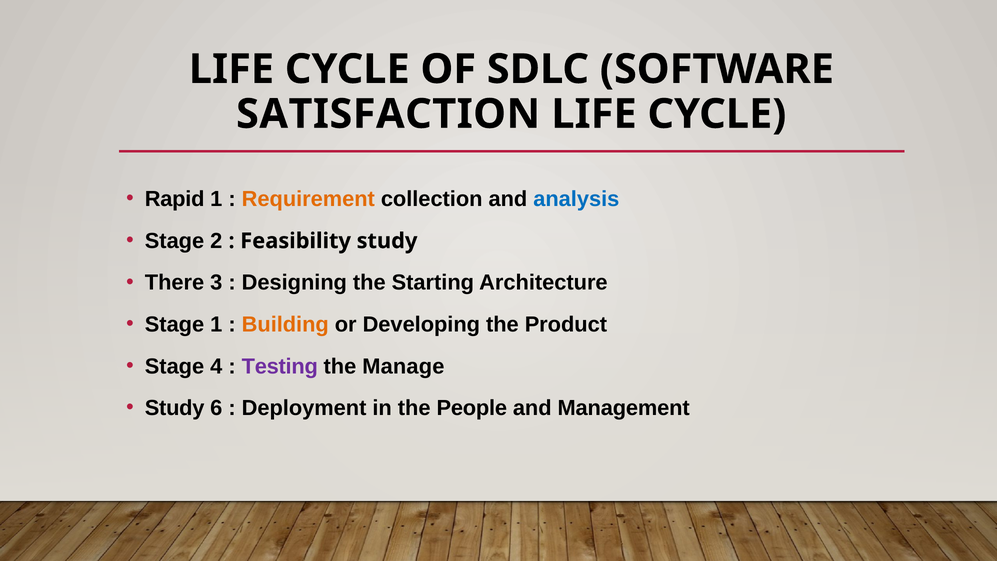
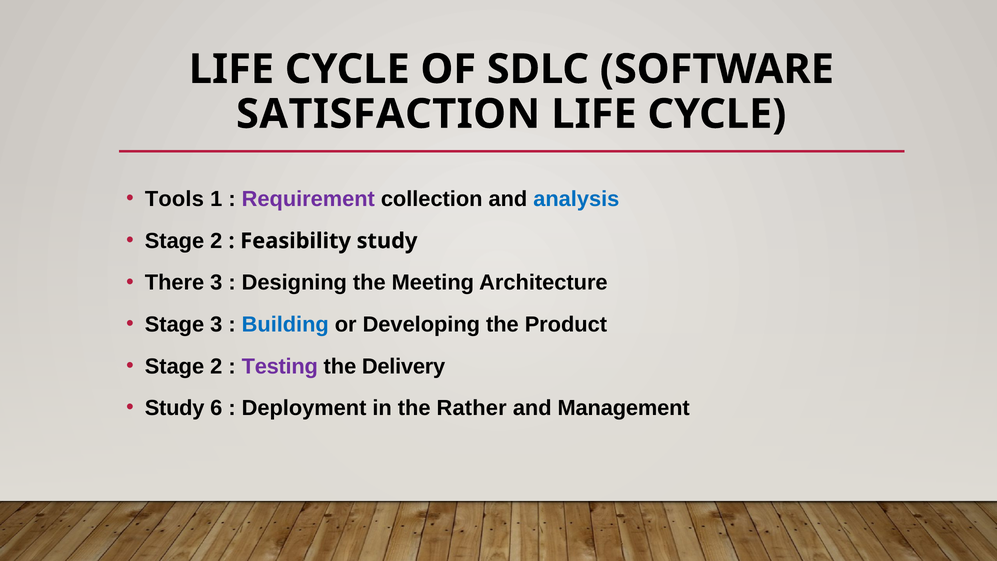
Rapid: Rapid -> Tools
Requirement colour: orange -> purple
Starting: Starting -> Meeting
Stage 1: 1 -> 3
Building colour: orange -> blue
4 at (216, 366): 4 -> 2
Manage: Manage -> Delivery
People: People -> Rather
